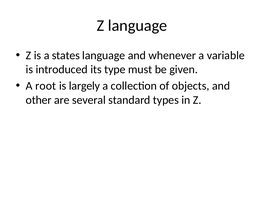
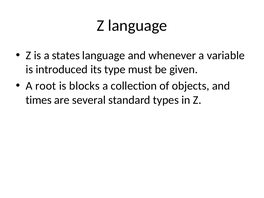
largely: largely -> blocks
other: other -> times
